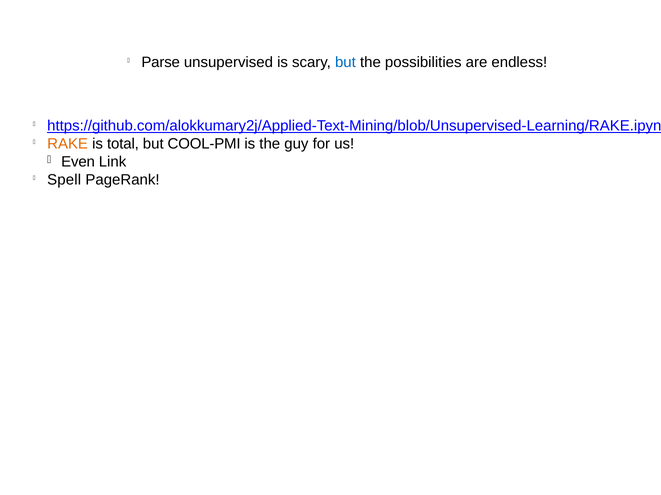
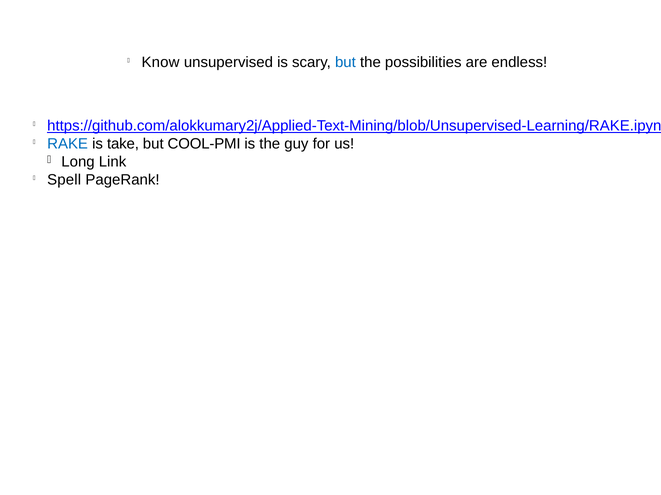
Parse: Parse -> Know
RAKE colour: orange -> blue
total: total -> take
Even: Even -> Long
